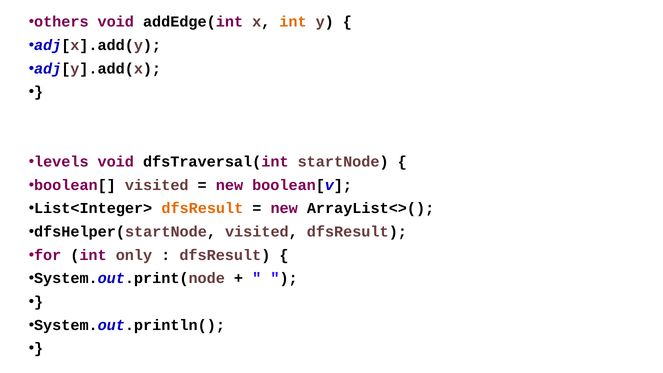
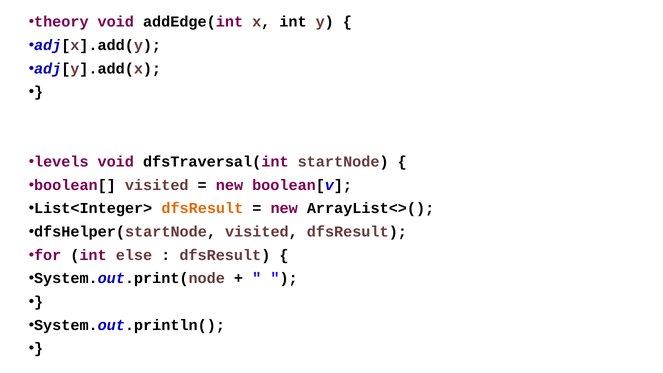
others: others -> theory
int at (293, 22) colour: orange -> black
only: only -> else
